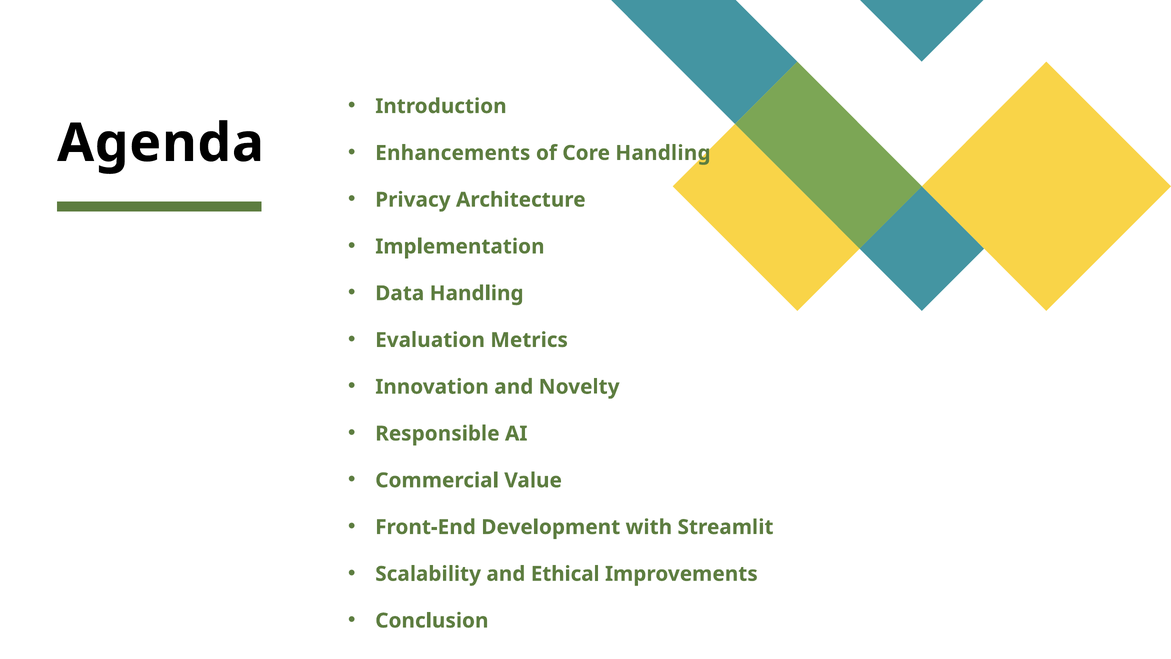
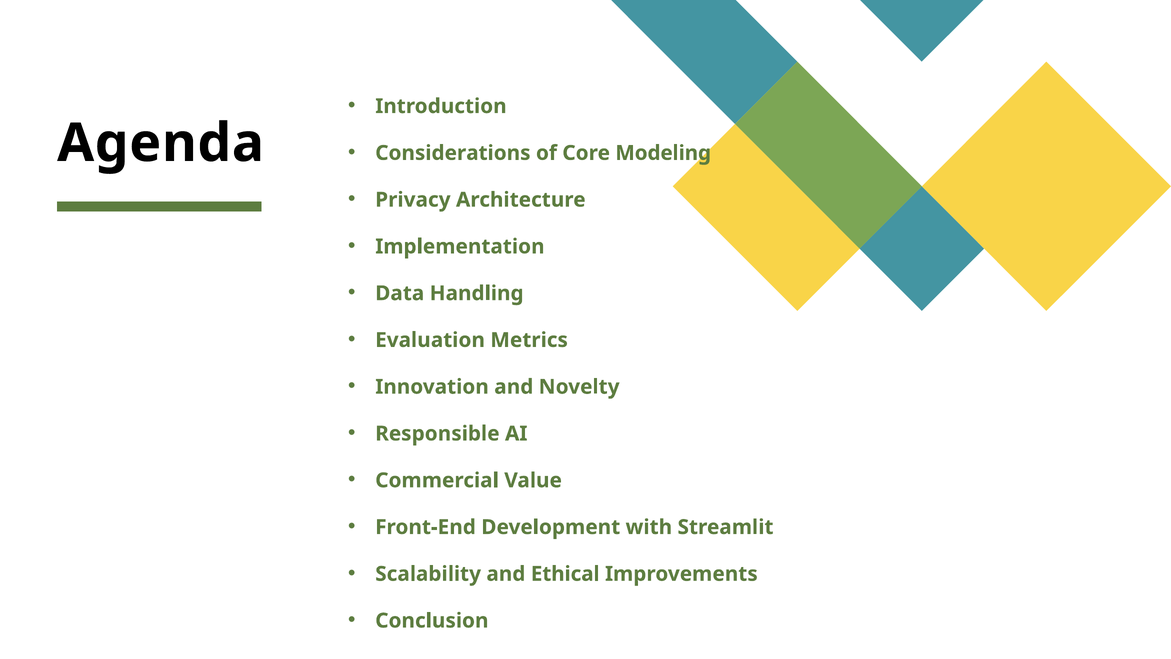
Enhancements: Enhancements -> Considerations
Core Handling: Handling -> Modeling
